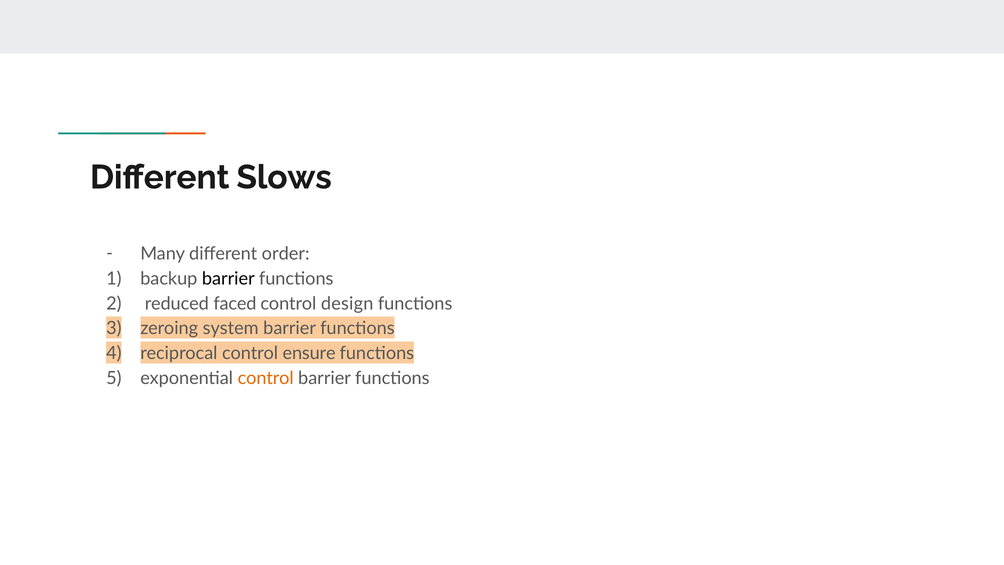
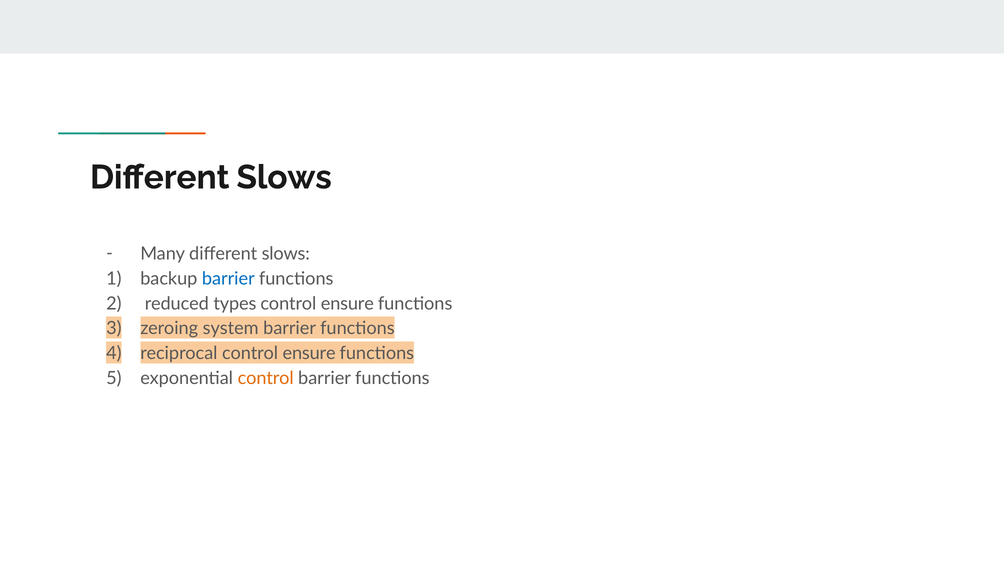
Many different order: order -> slows
barrier at (228, 279) colour: black -> blue
faced: faced -> types
design at (347, 303): design -> ensure
